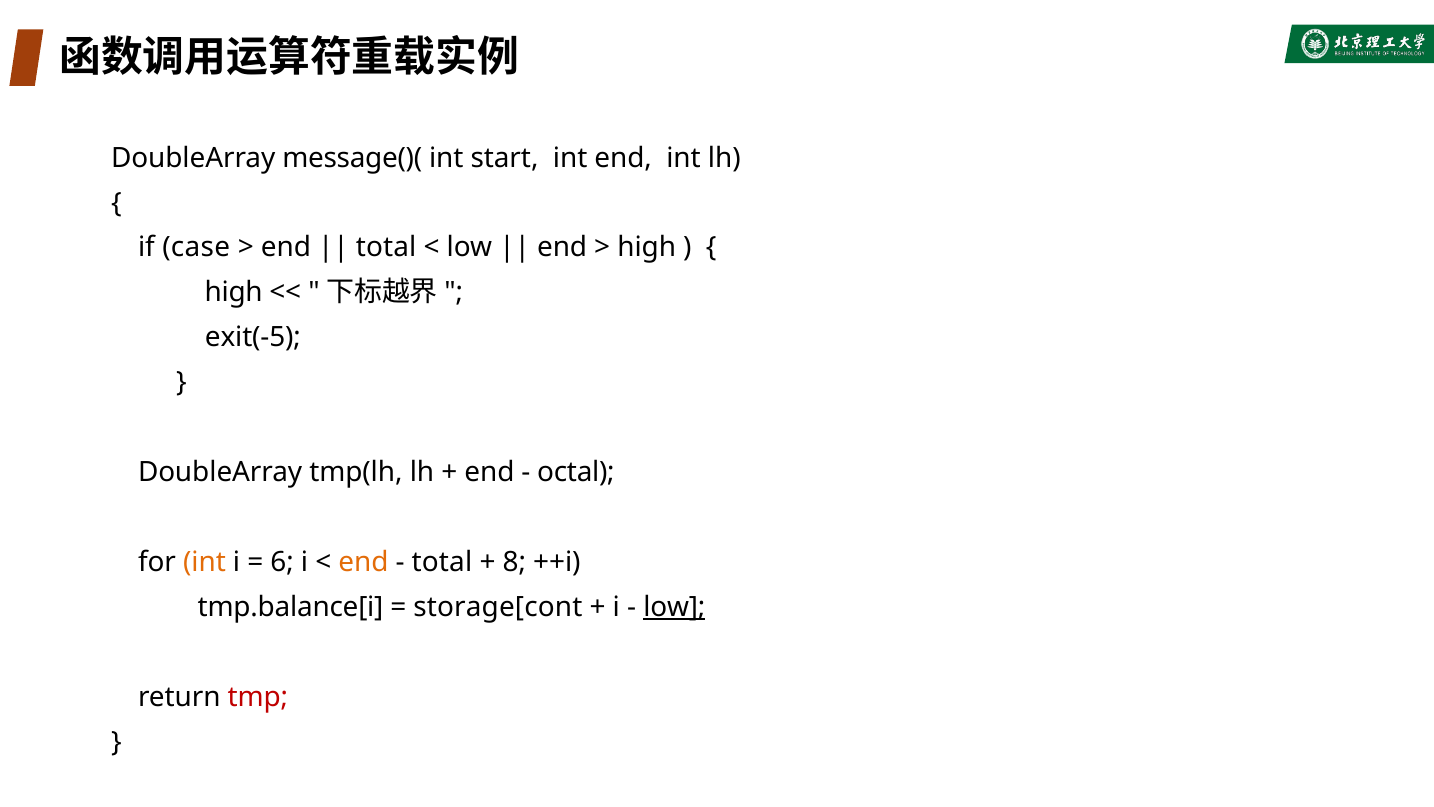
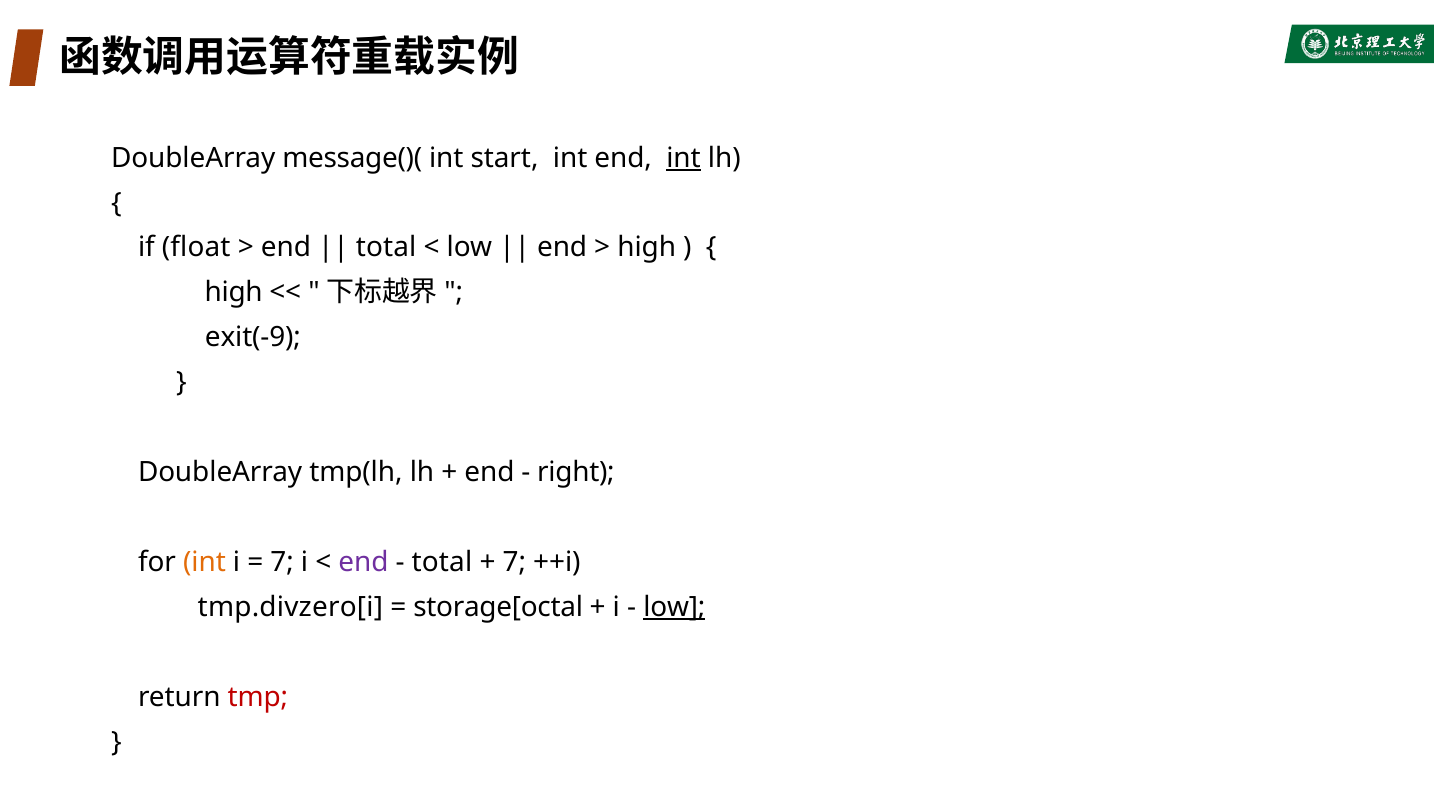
int at (684, 158) underline: none -> present
case: case -> float
exit(-5: exit(-5 -> exit(-9
octal: octal -> right
6 at (282, 562): 6 -> 7
end at (364, 562) colour: orange -> purple
8 at (514, 562): 8 -> 7
tmp.balance[i: tmp.balance[i -> tmp.divzero[i
storage[cont: storage[cont -> storage[octal
